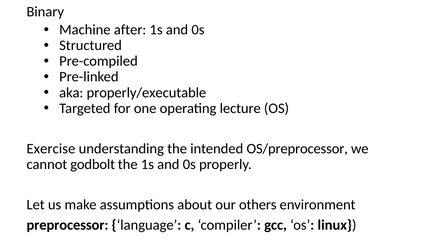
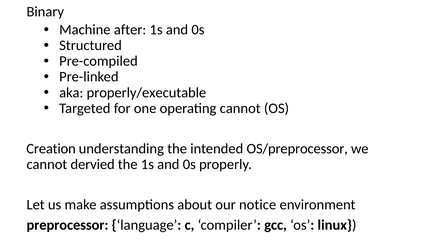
operating lecture: lecture -> cannot
Exercise: Exercise -> Creation
godbolt: godbolt -> dervied
others: others -> notice
